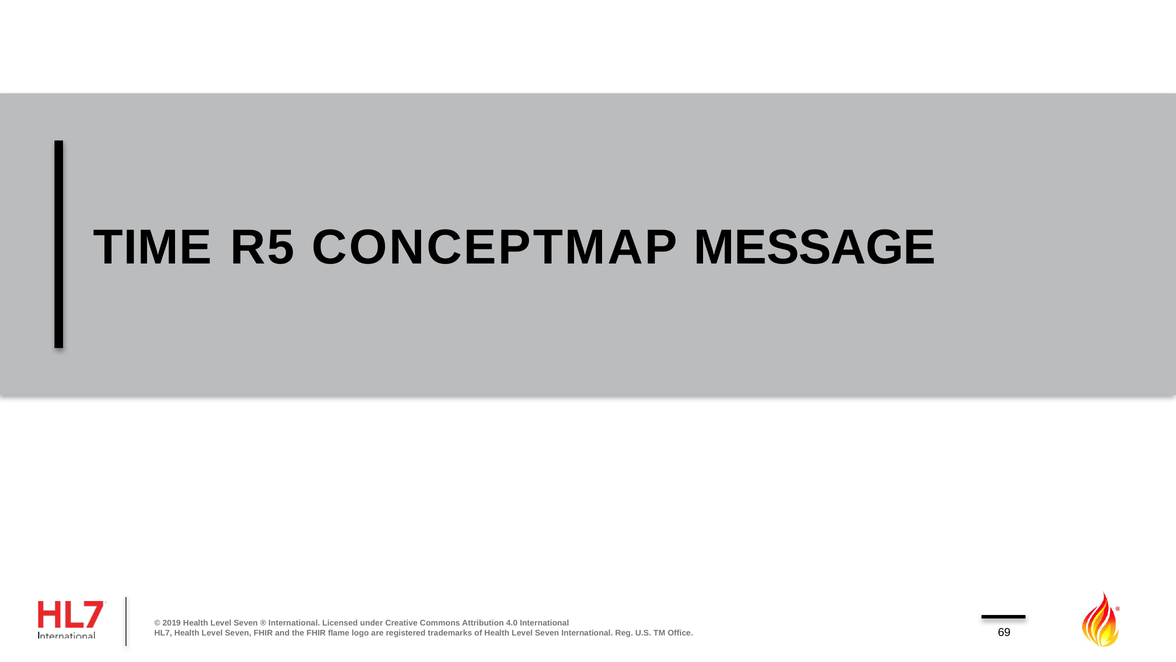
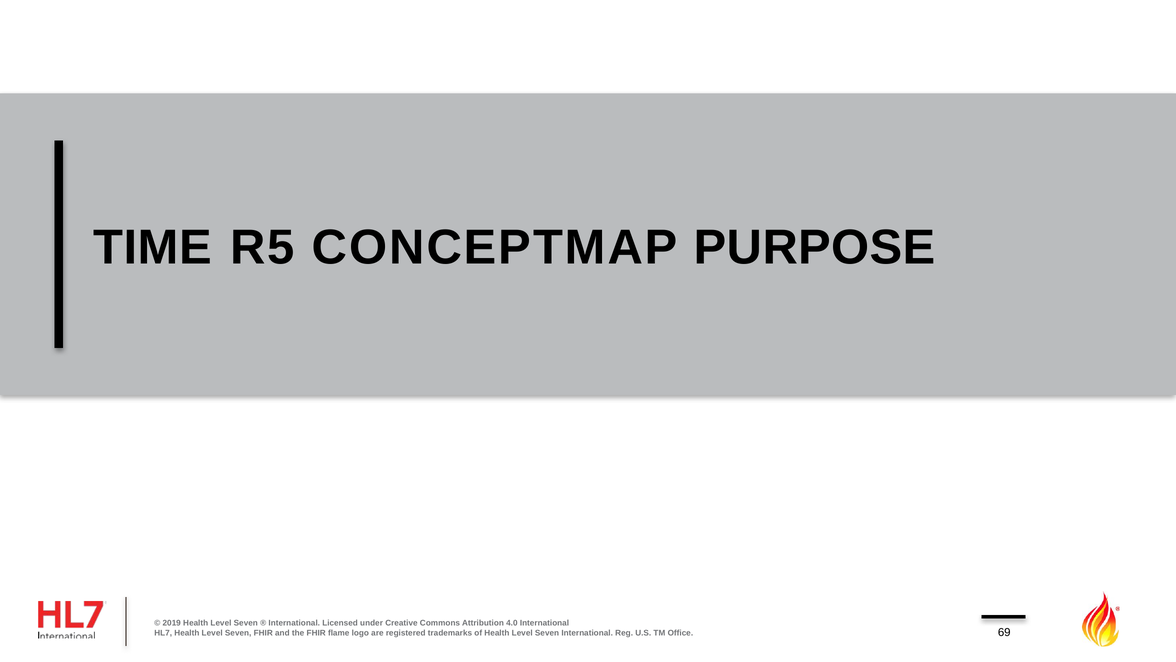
MESSAGE: MESSAGE -> PURPOSE
